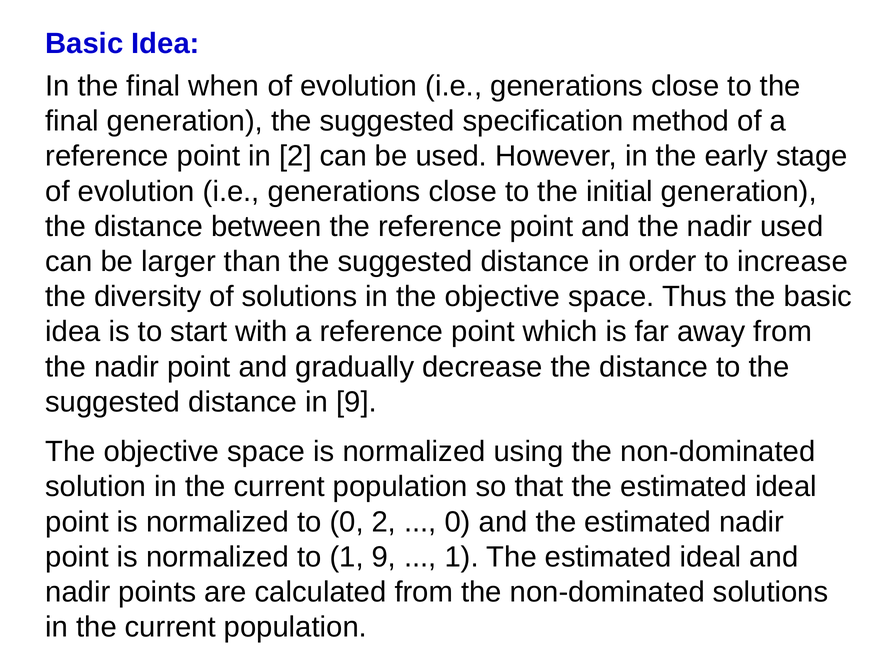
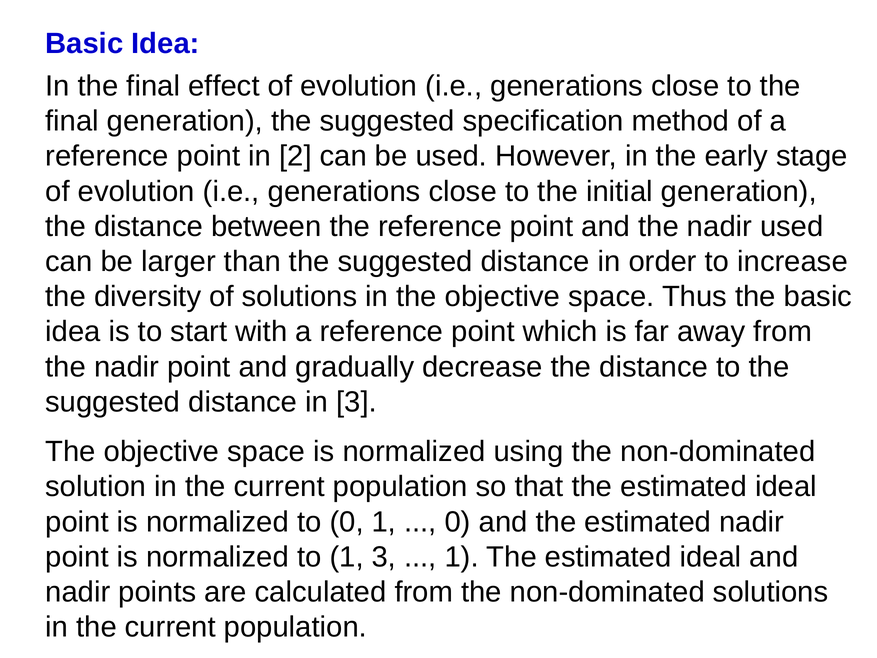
when: when -> effect
in 9: 9 -> 3
0 2: 2 -> 1
1 9: 9 -> 3
